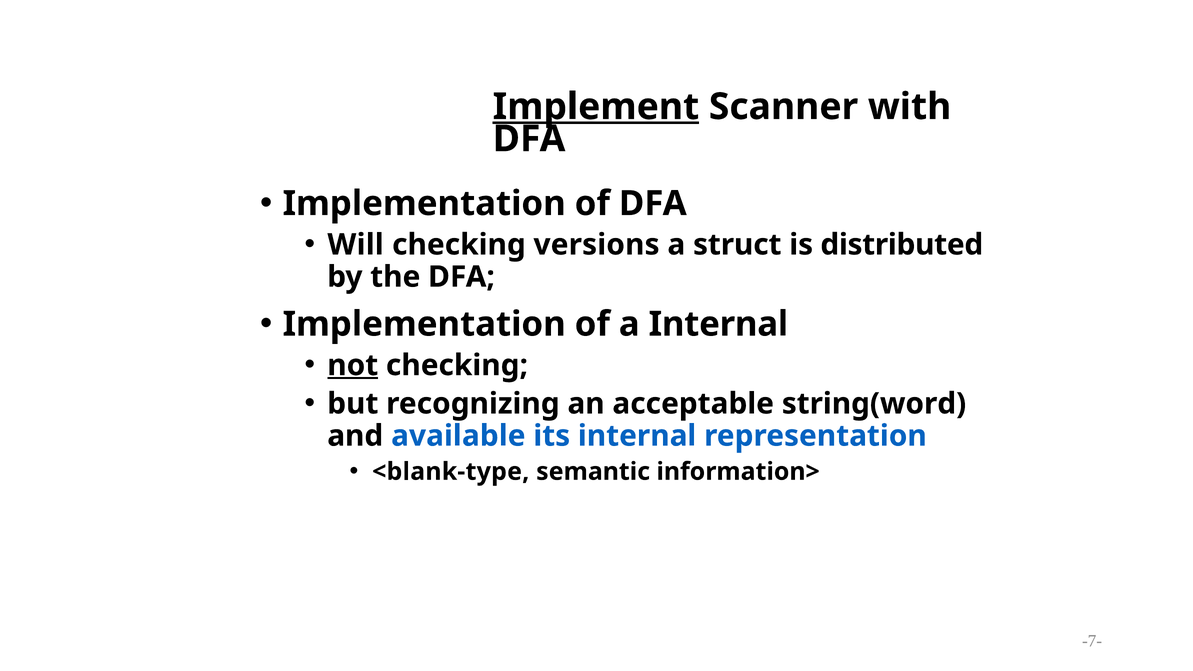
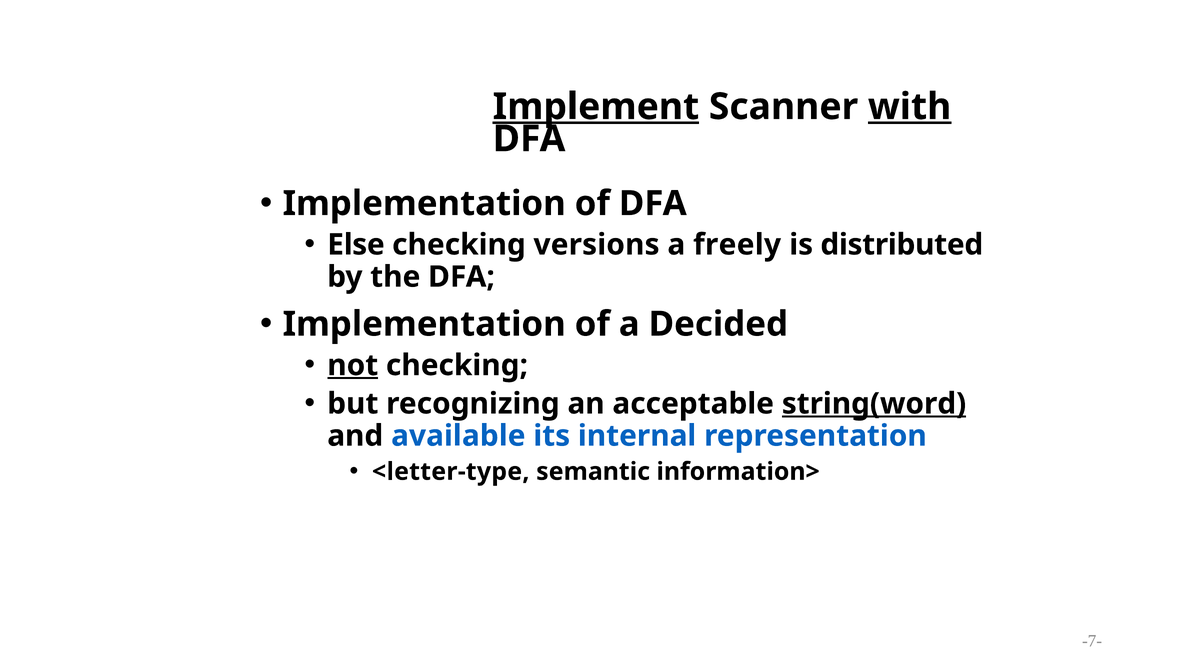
with underline: none -> present
Will: Will -> Else
struct: struct -> freely
a Internal: Internal -> Decided
string(word underline: none -> present
<blank-type: <blank-type -> <letter-type
